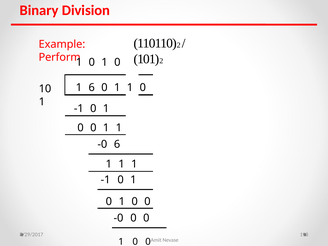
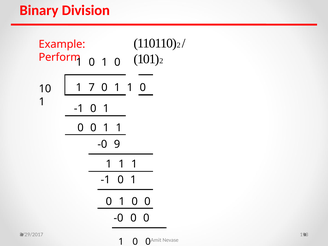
1 6: 6 -> 7
-0 6: 6 -> 9
